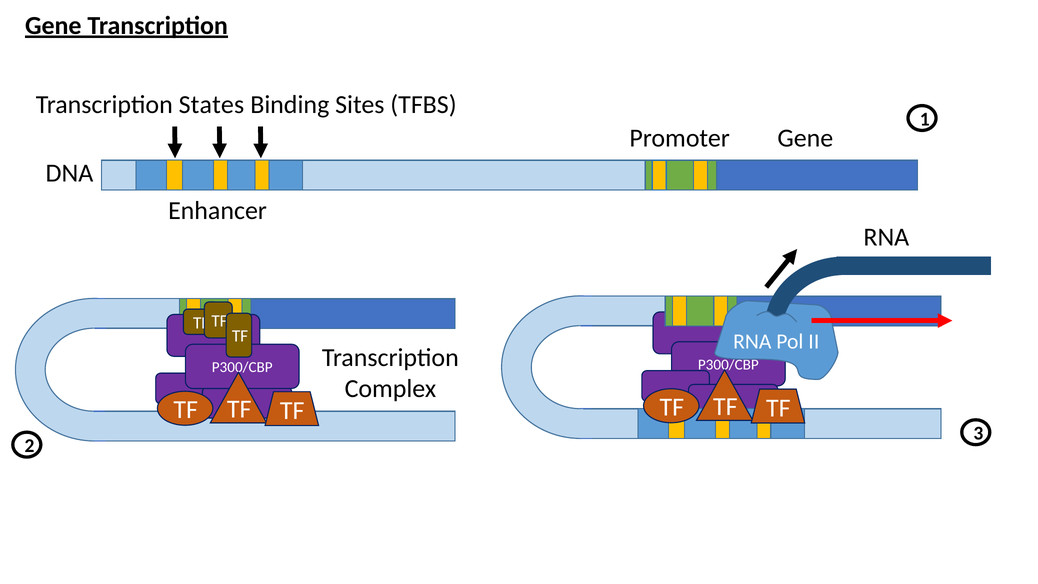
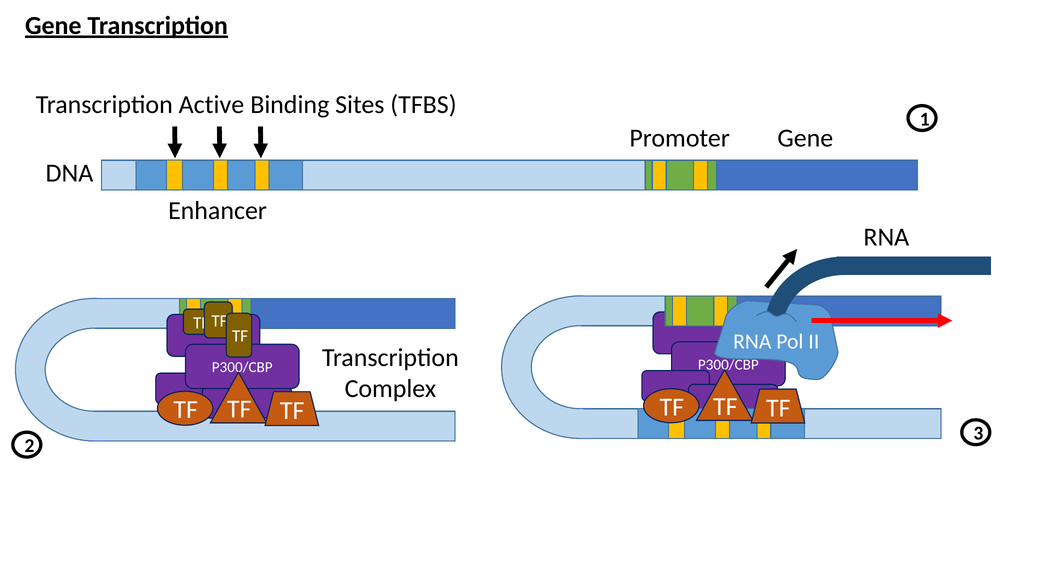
States: States -> Active
